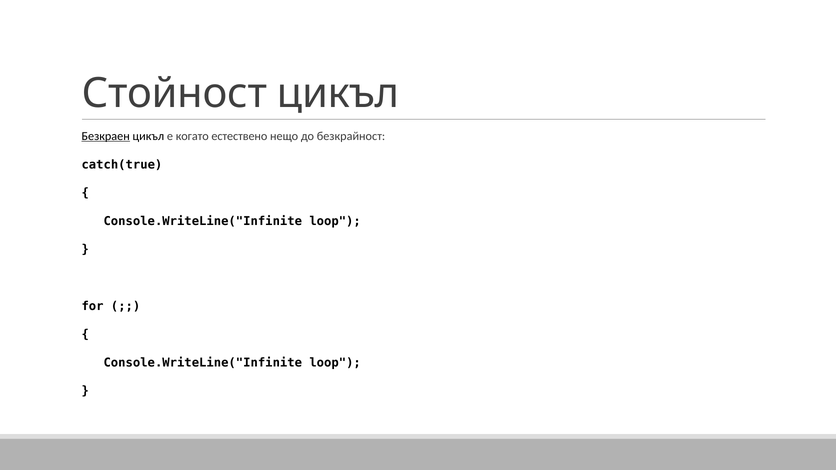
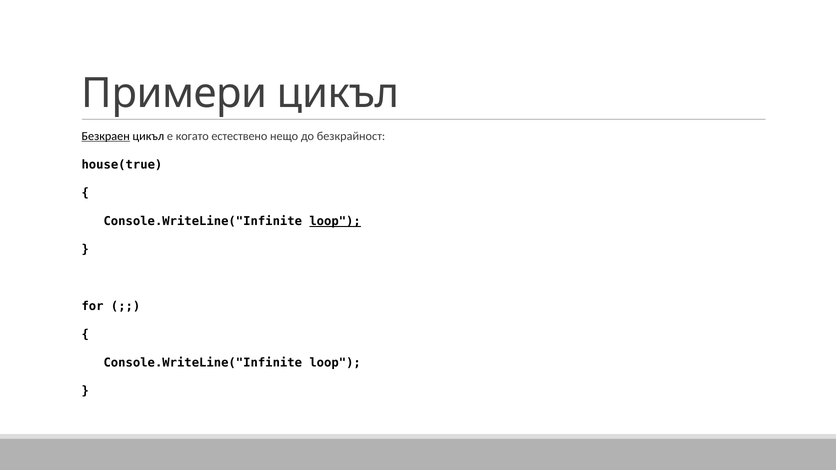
Стойност: Стойност -> Примери
catch(true: catch(true -> house(true
loop at (335, 221) underline: none -> present
